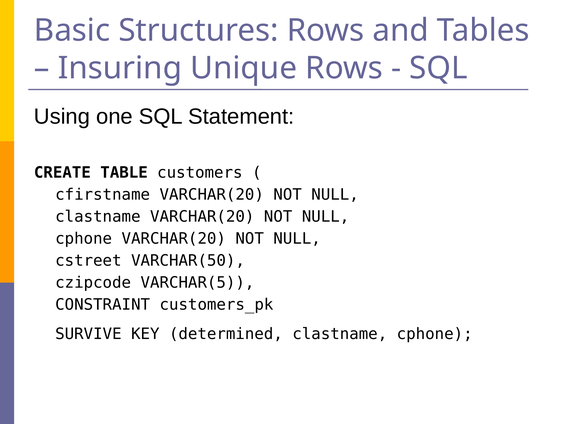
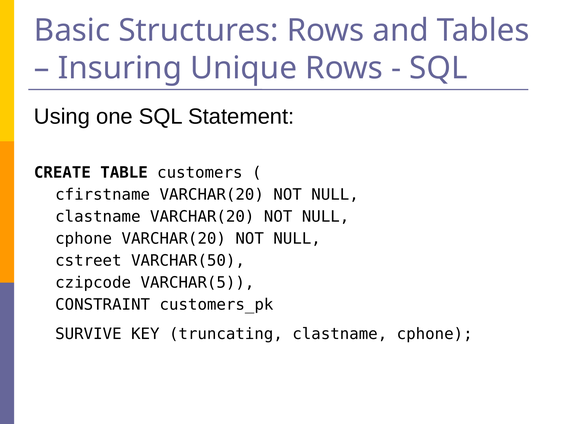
determined: determined -> truncating
